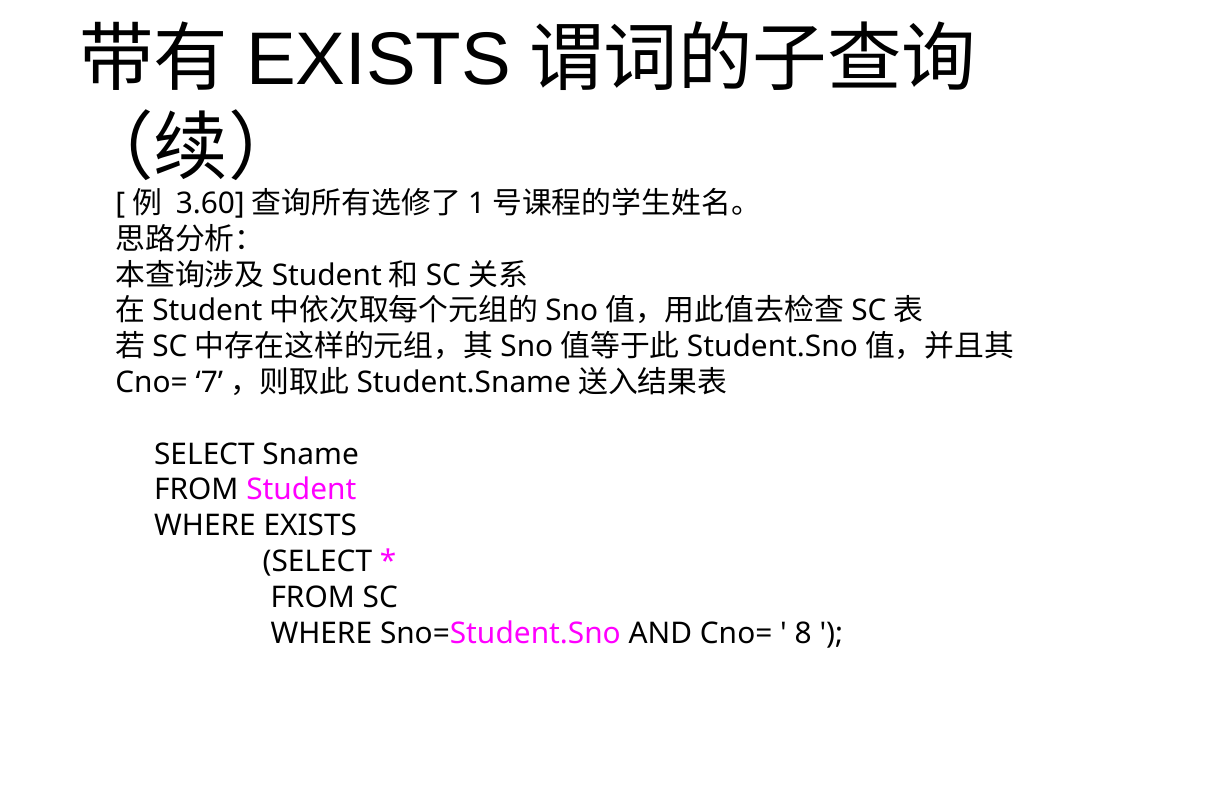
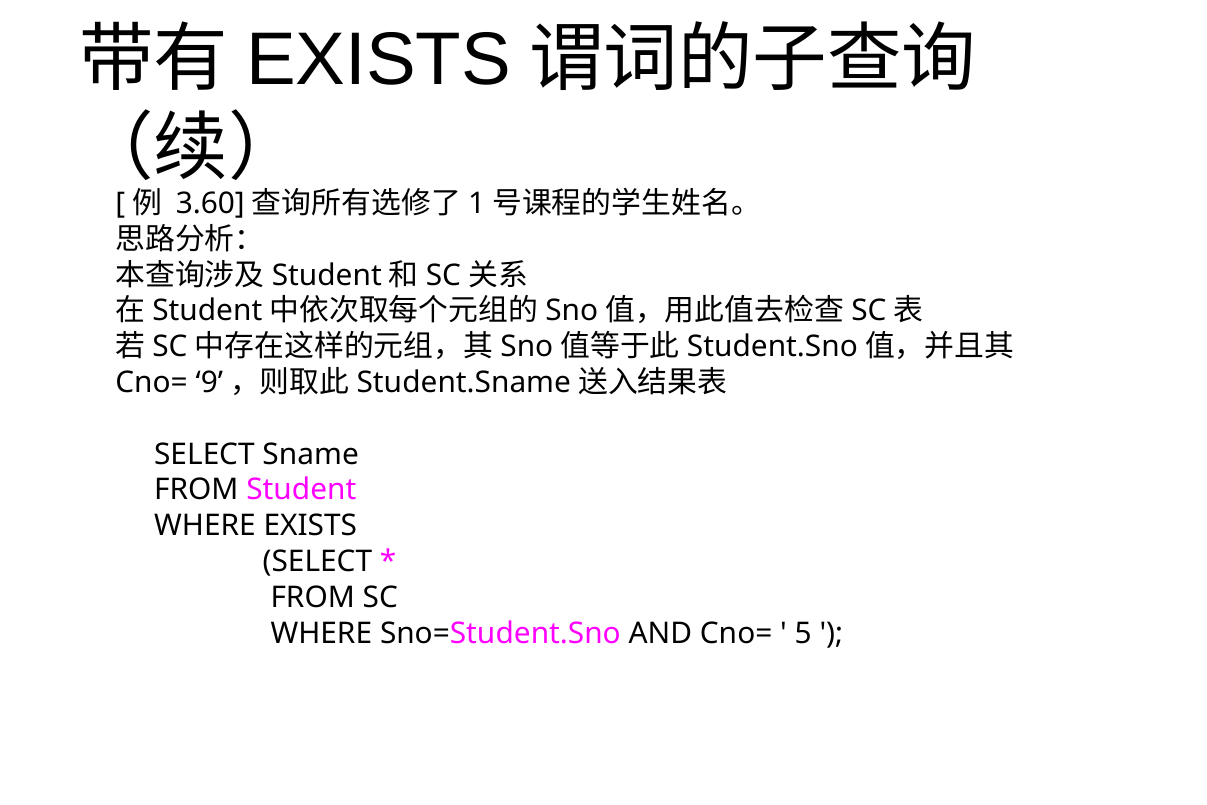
7: 7 -> 9
8: 8 -> 5
